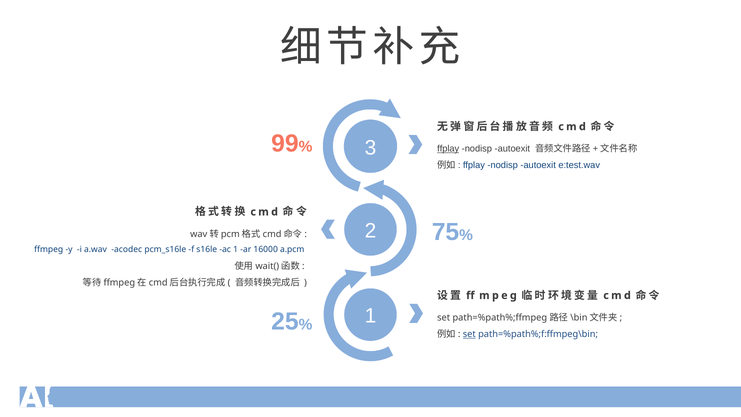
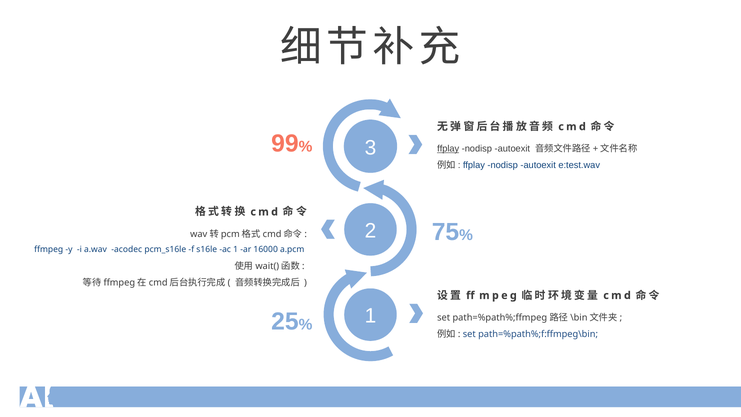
set at (469, 334) underline: present -> none
